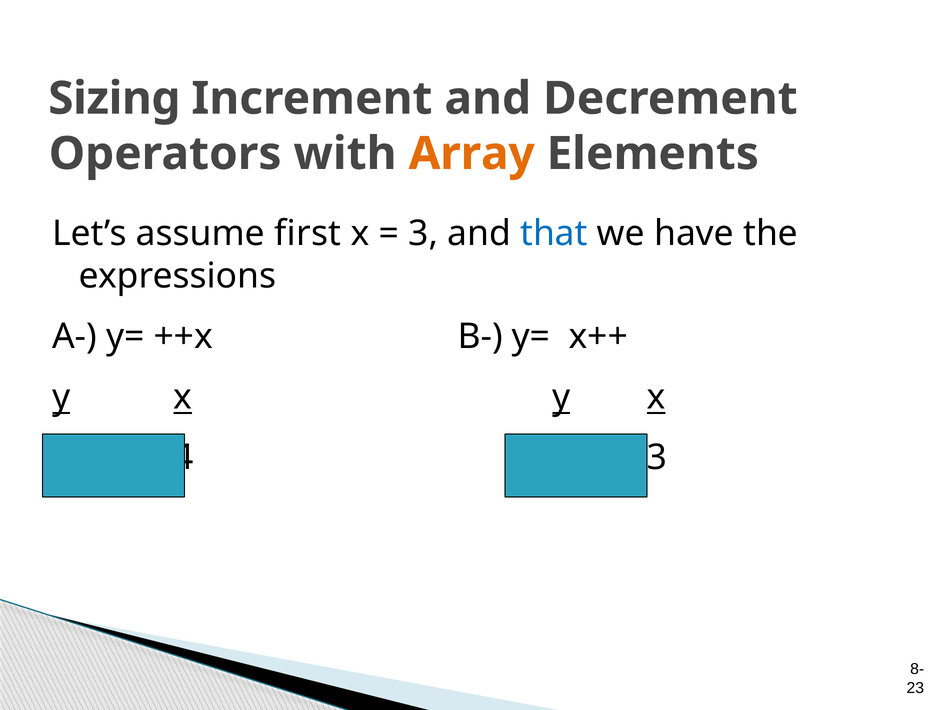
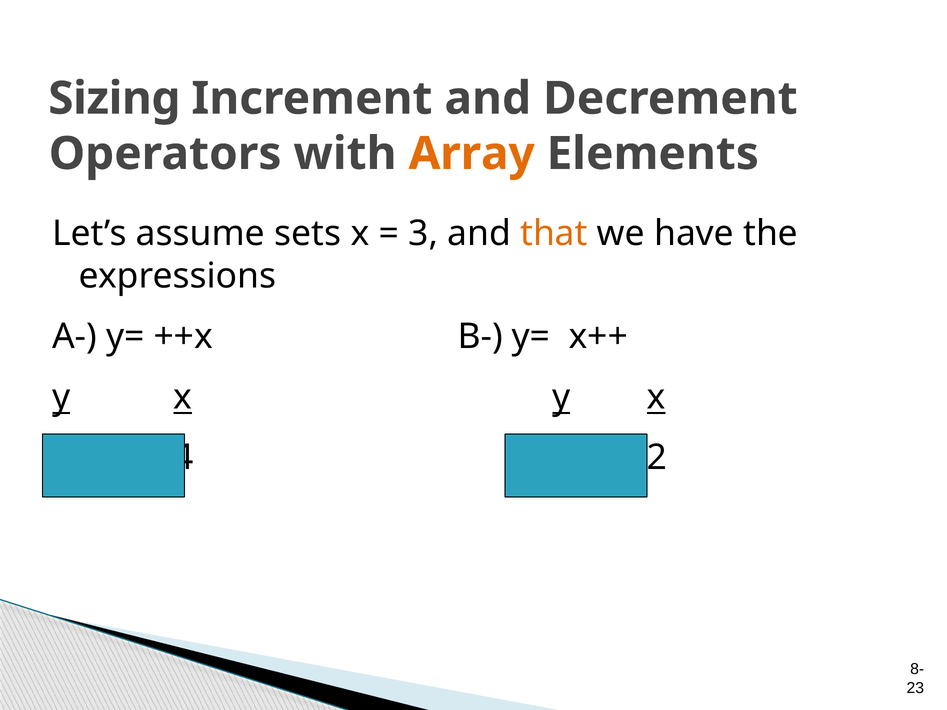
first: first -> sets
that colour: blue -> orange
3 at (657, 457): 3 -> 2
